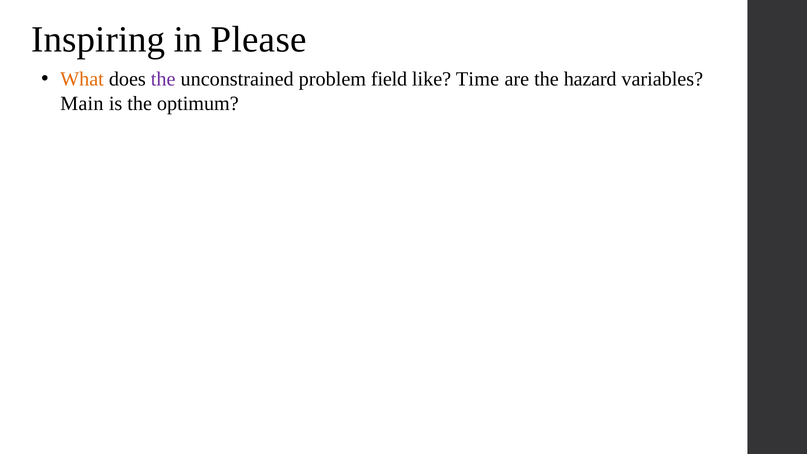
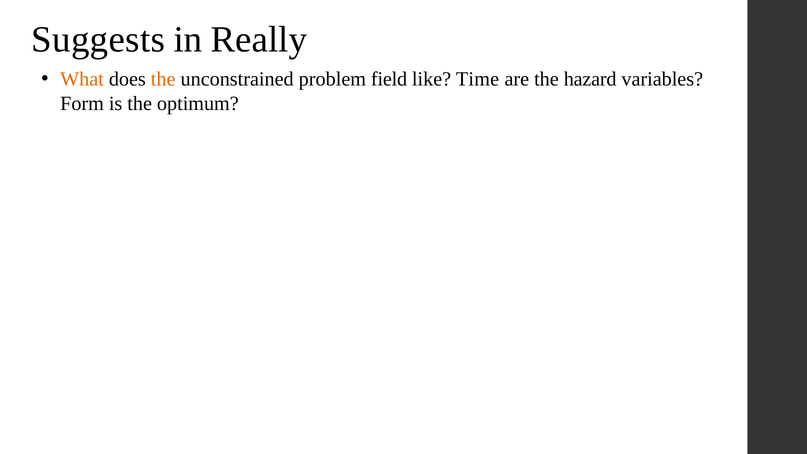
Inspiring: Inspiring -> Suggests
Please: Please -> Really
the at (163, 79) colour: purple -> orange
Main: Main -> Form
